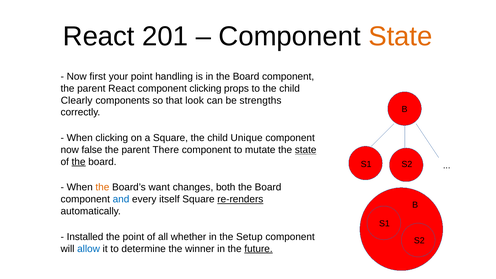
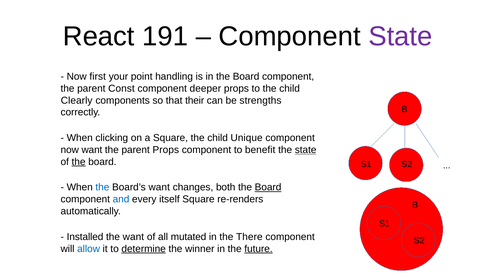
201: 201 -> 191
State at (400, 36) colour: orange -> purple
parent React: React -> Const
component clicking: clicking -> deeper
look: look -> their
now false: false -> want
parent There: There -> Props
mutate: mutate -> benefit
the at (102, 187) colour: orange -> blue
Board at (268, 187) underline: none -> present
re-renders underline: present -> none
the point: point -> want
whether: whether -> mutated
Setup: Setup -> There
determine underline: none -> present
